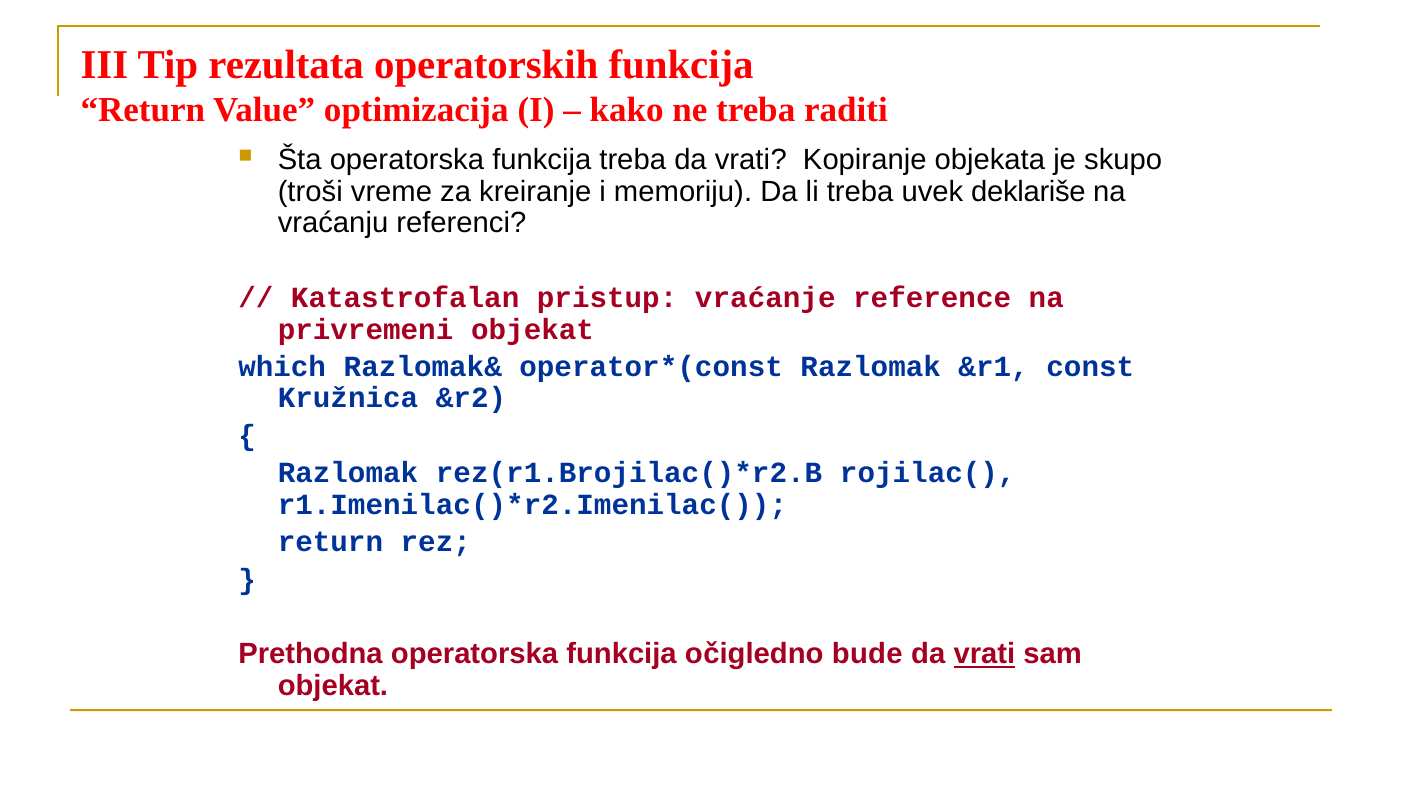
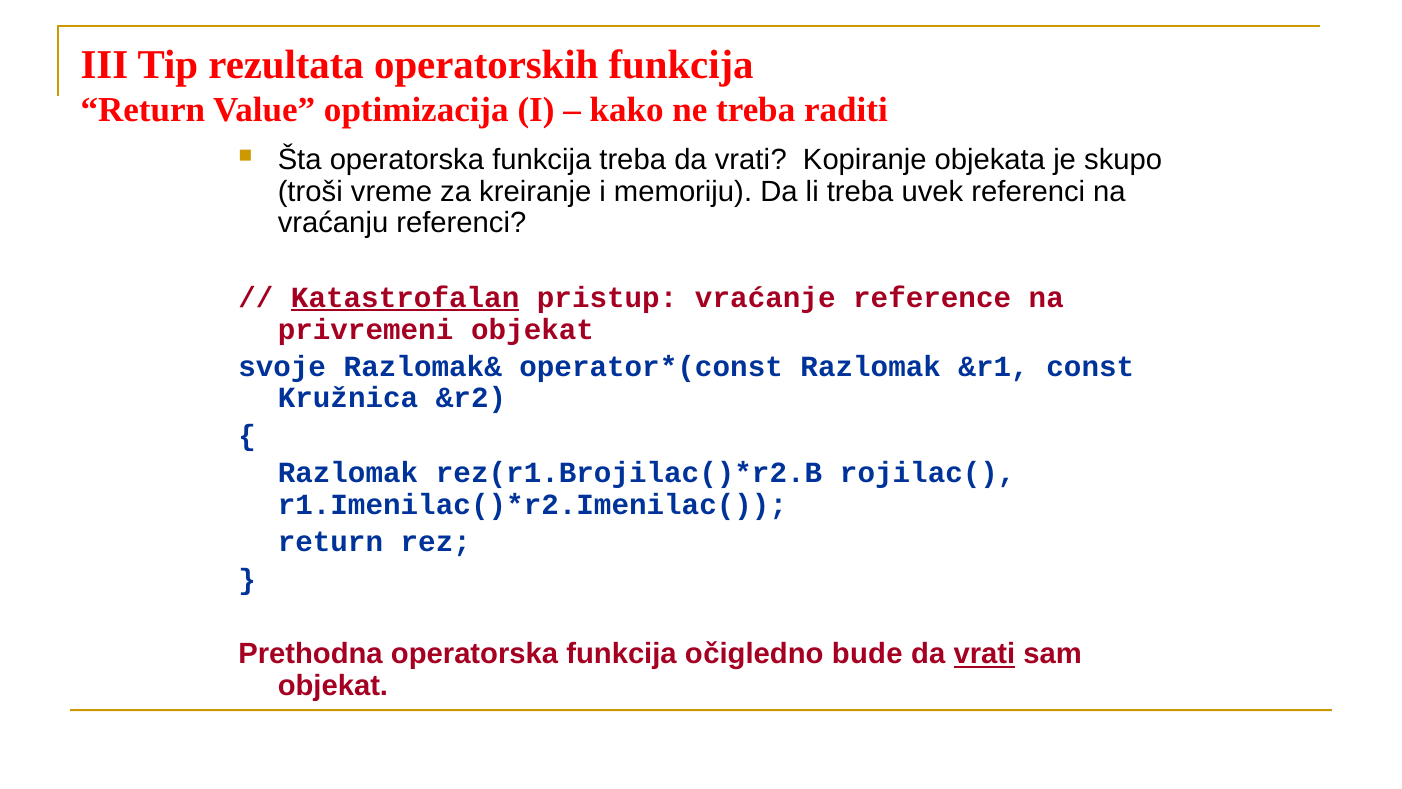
uvek deklariše: deklariše -> referenci
Katastrofalan underline: none -> present
which: which -> svoje
